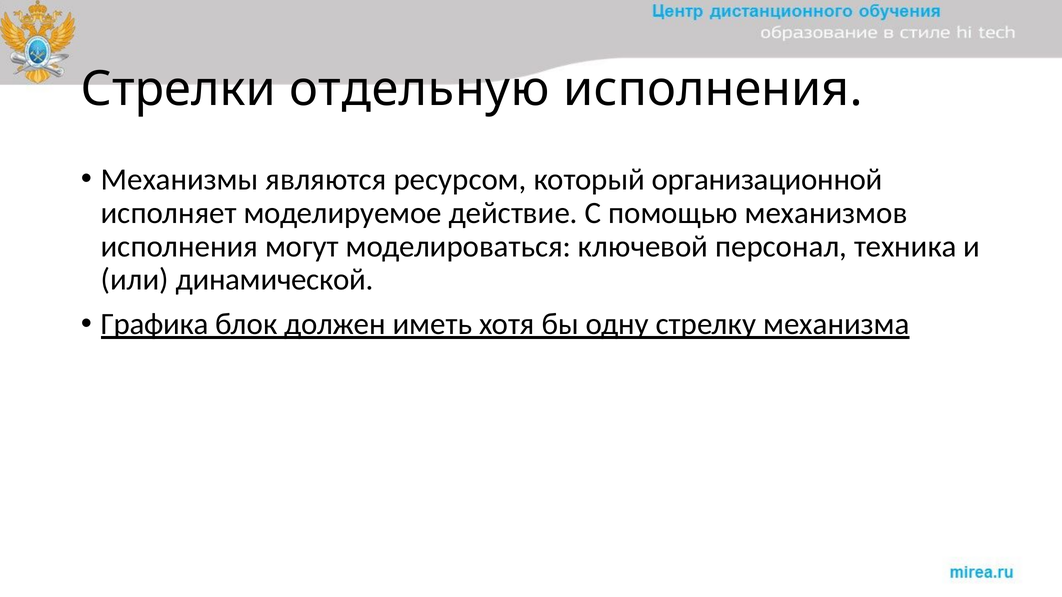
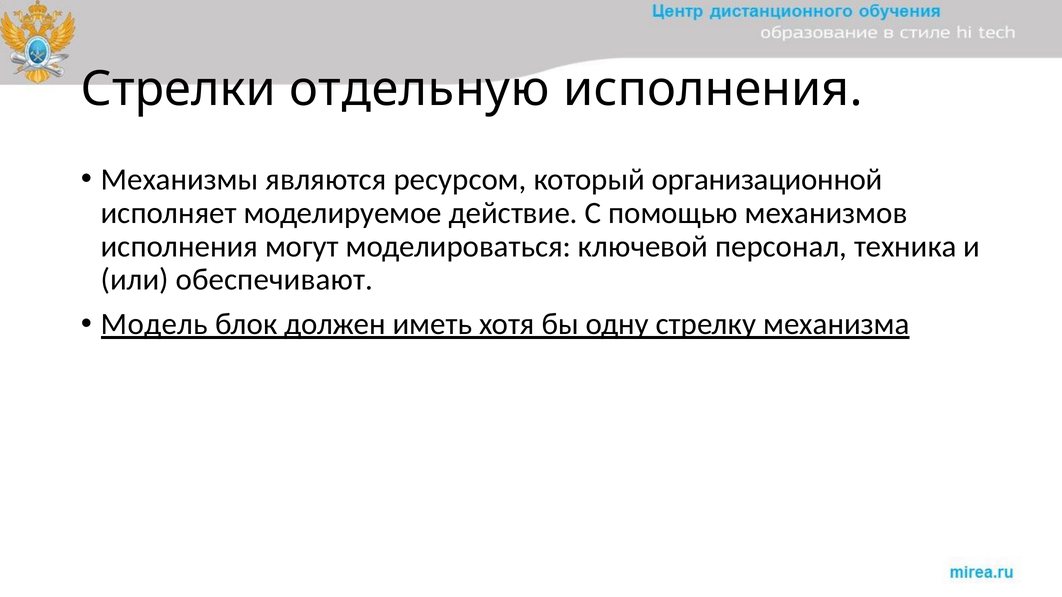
динамической: динамической -> обеспечивают
Графика: Графика -> Модель
